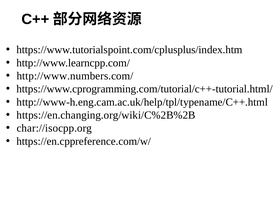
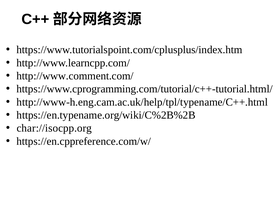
http://www.numbers.com/: http://www.numbers.com/ -> http://www.comment.com/
https://en.changing.org/wiki/C%2B%2B: https://en.changing.org/wiki/C%2B%2B -> https://en.typename.org/wiki/C%2B%2B
